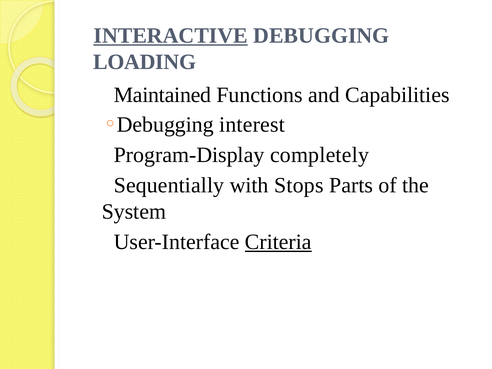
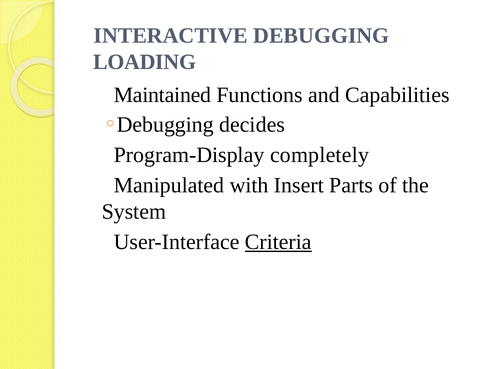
INTERACTIVE underline: present -> none
interest: interest -> decides
Sequentially: Sequentially -> Manipulated
Stops: Stops -> Insert
